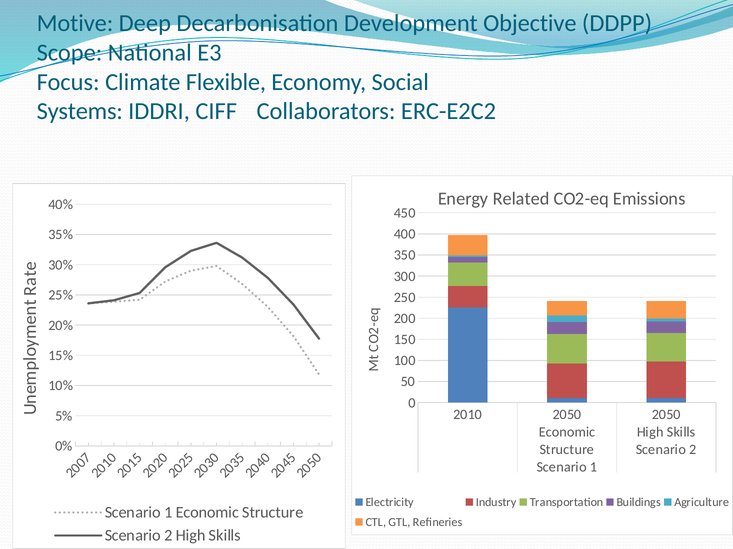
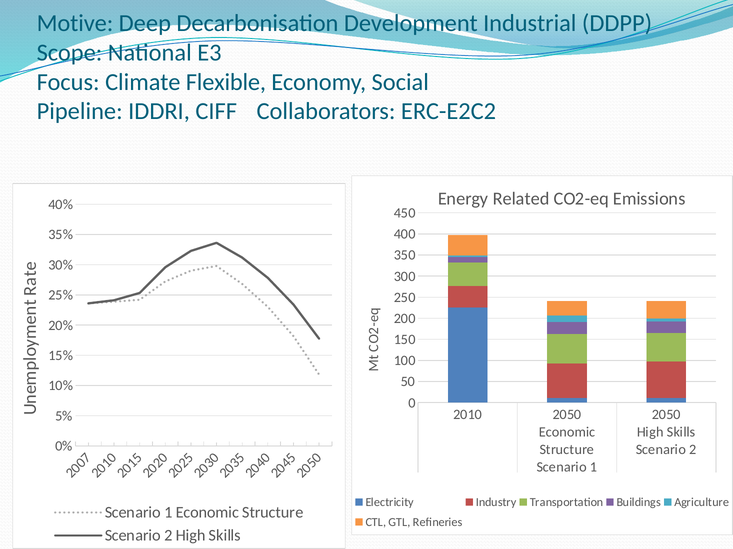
Objective: Objective -> Industrial
Systems: Systems -> Pipeline
